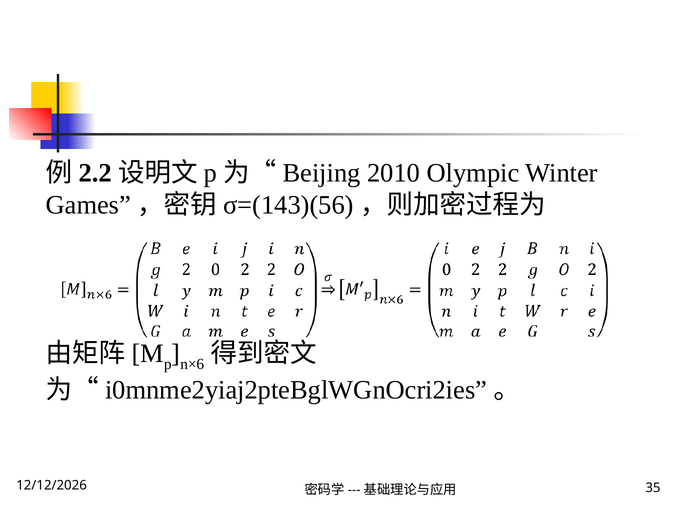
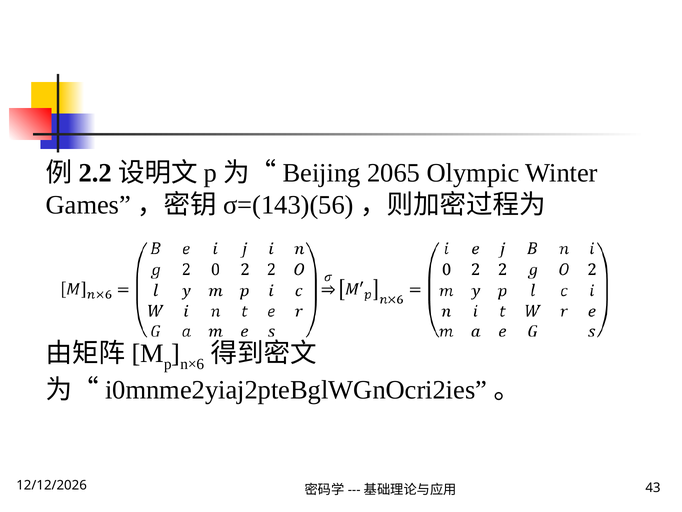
2010: 2010 -> 2065
35: 35 -> 43
